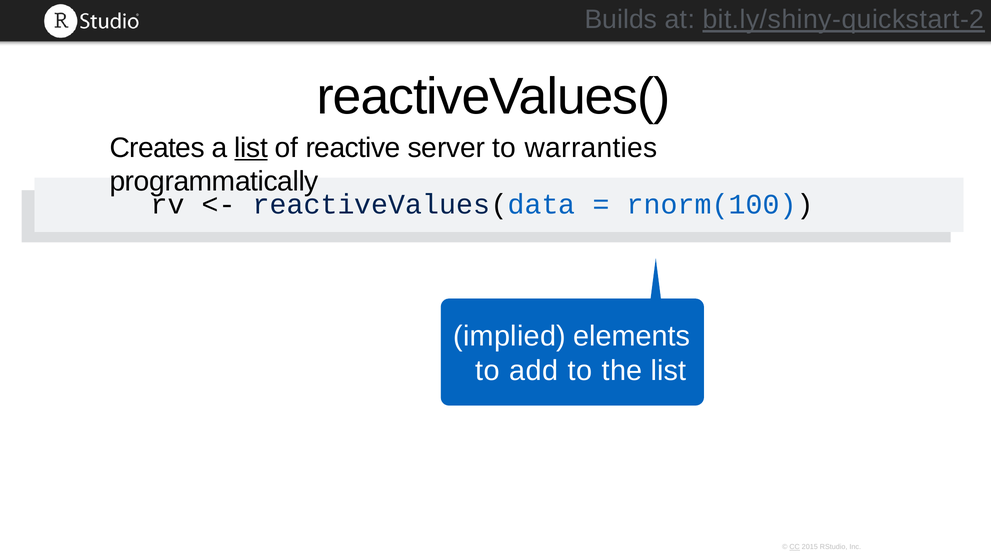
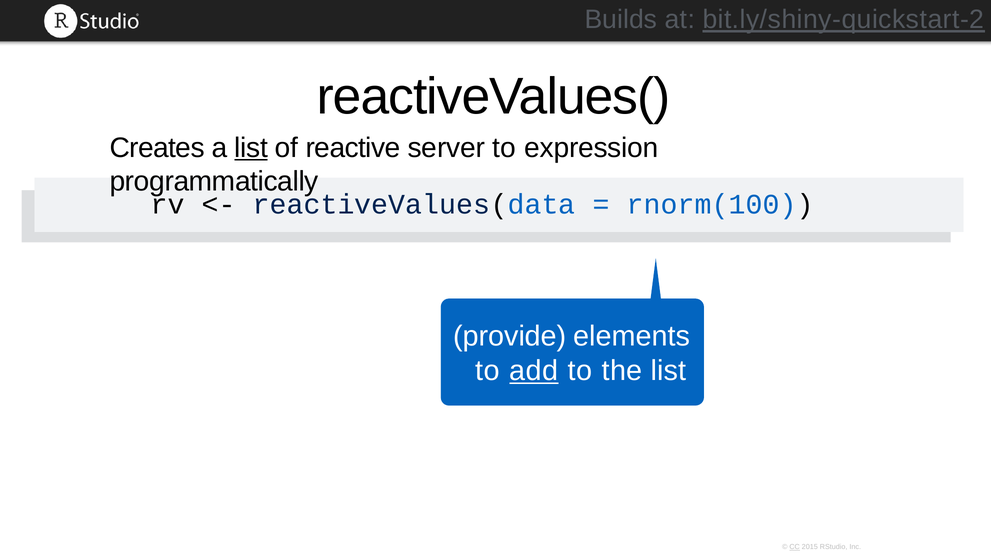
warranties: warranties -> expression
implied: implied -> provide
add underline: none -> present
